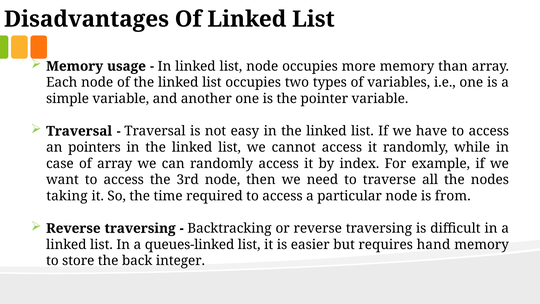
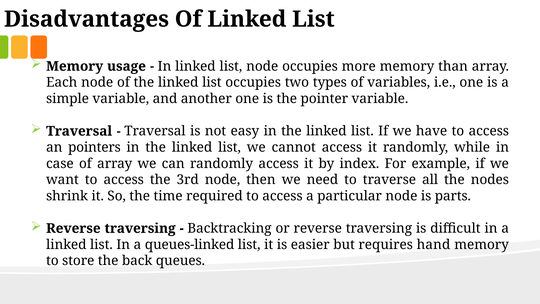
taking: taking -> shrink
from: from -> parts
integer: integer -> queues
